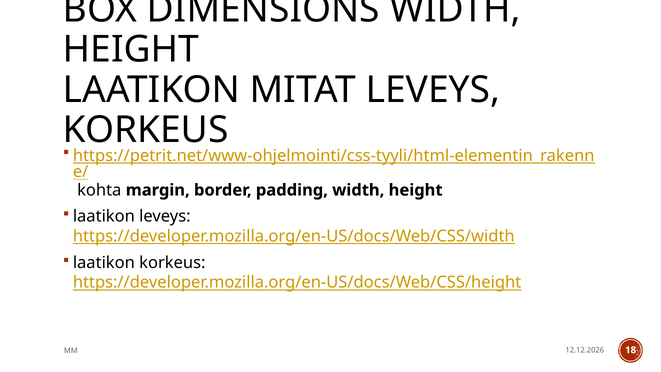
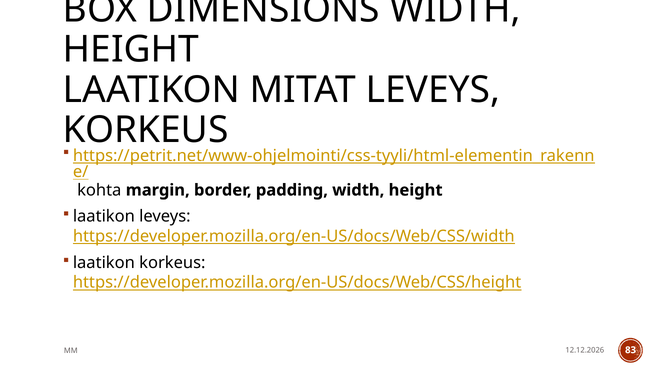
18: 18 -> 83
